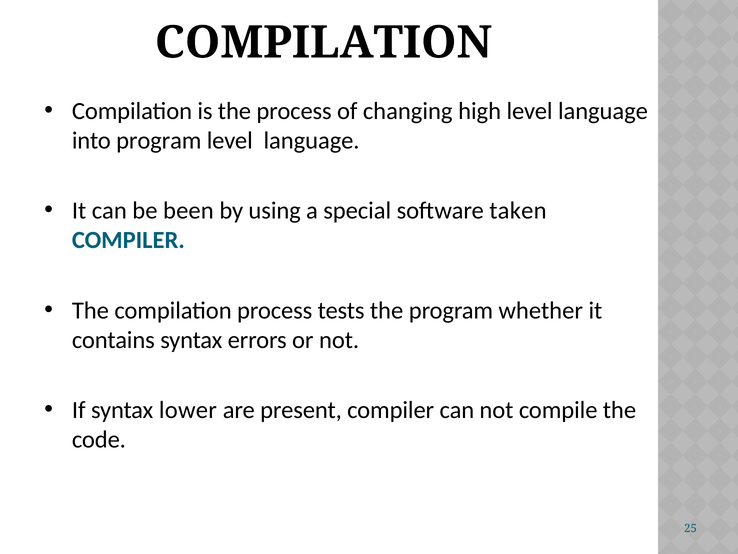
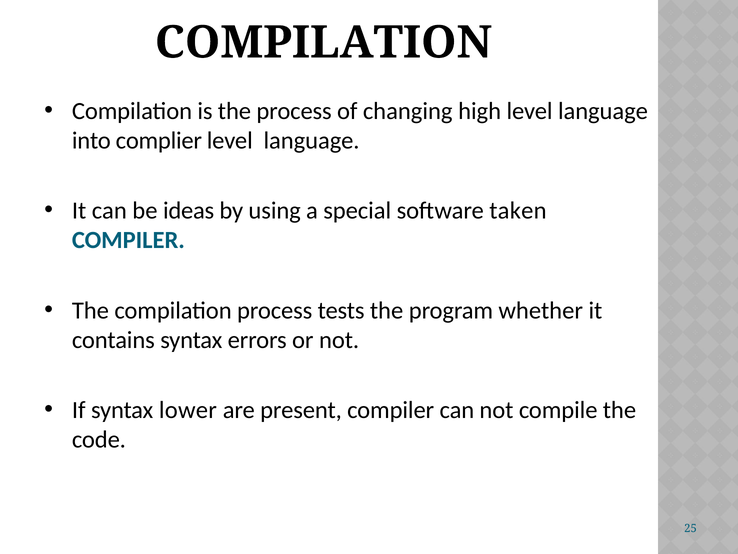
into program: program -> complier
been: been -> ideas
